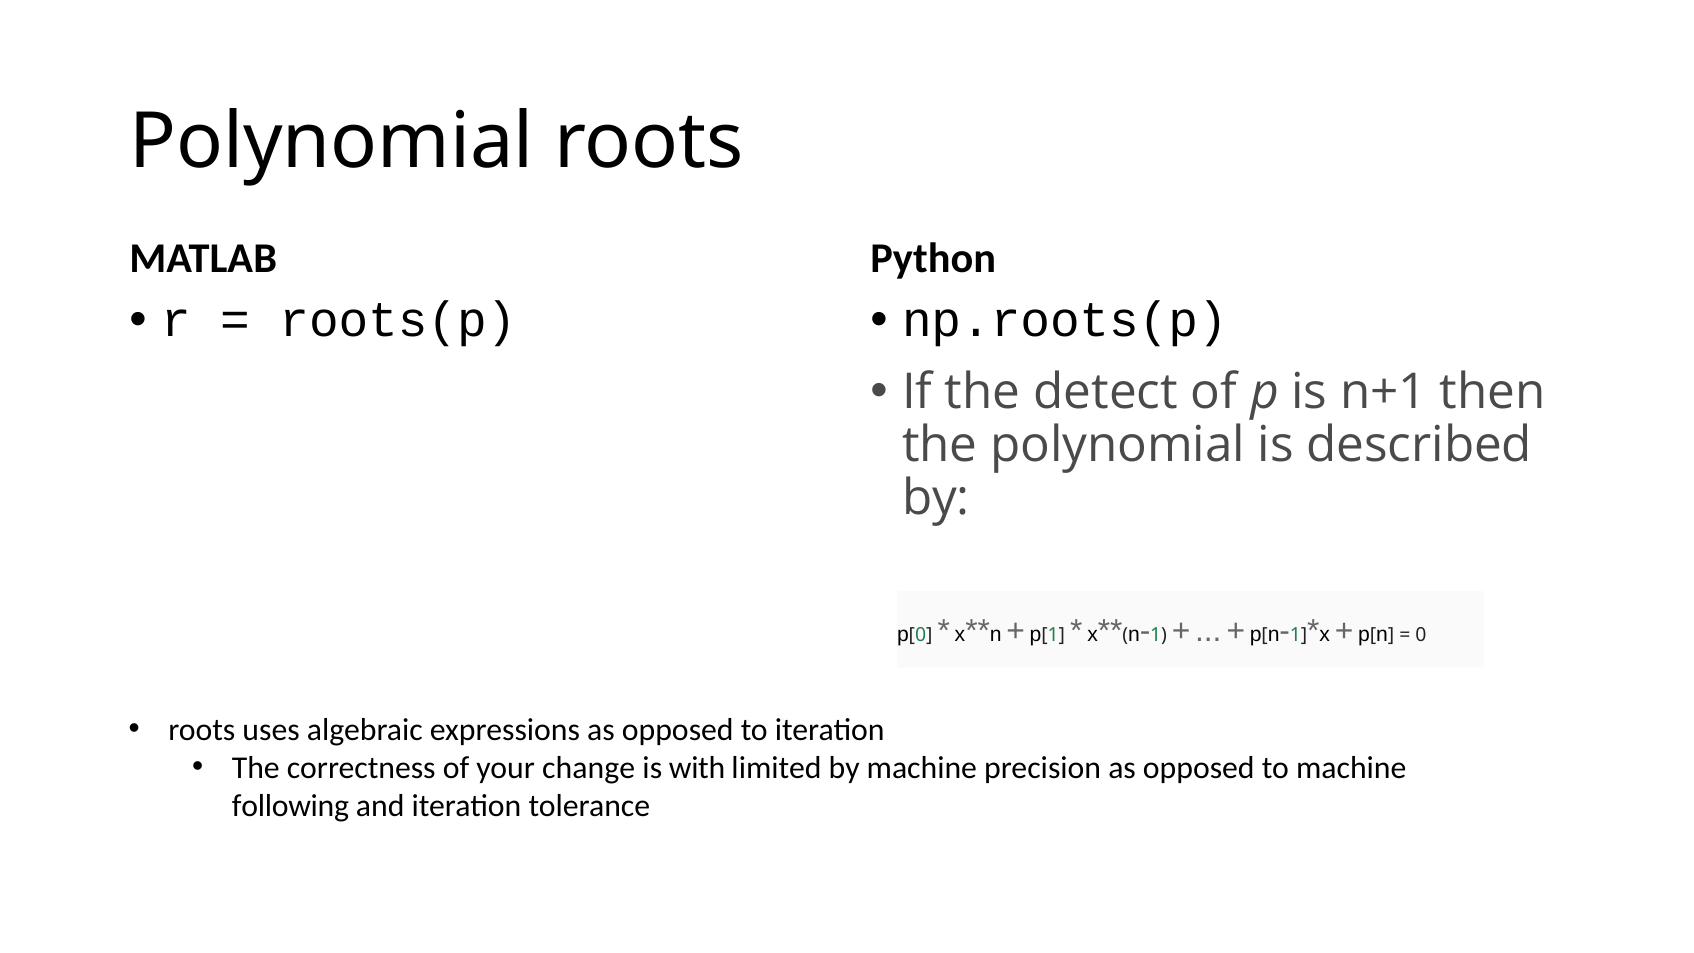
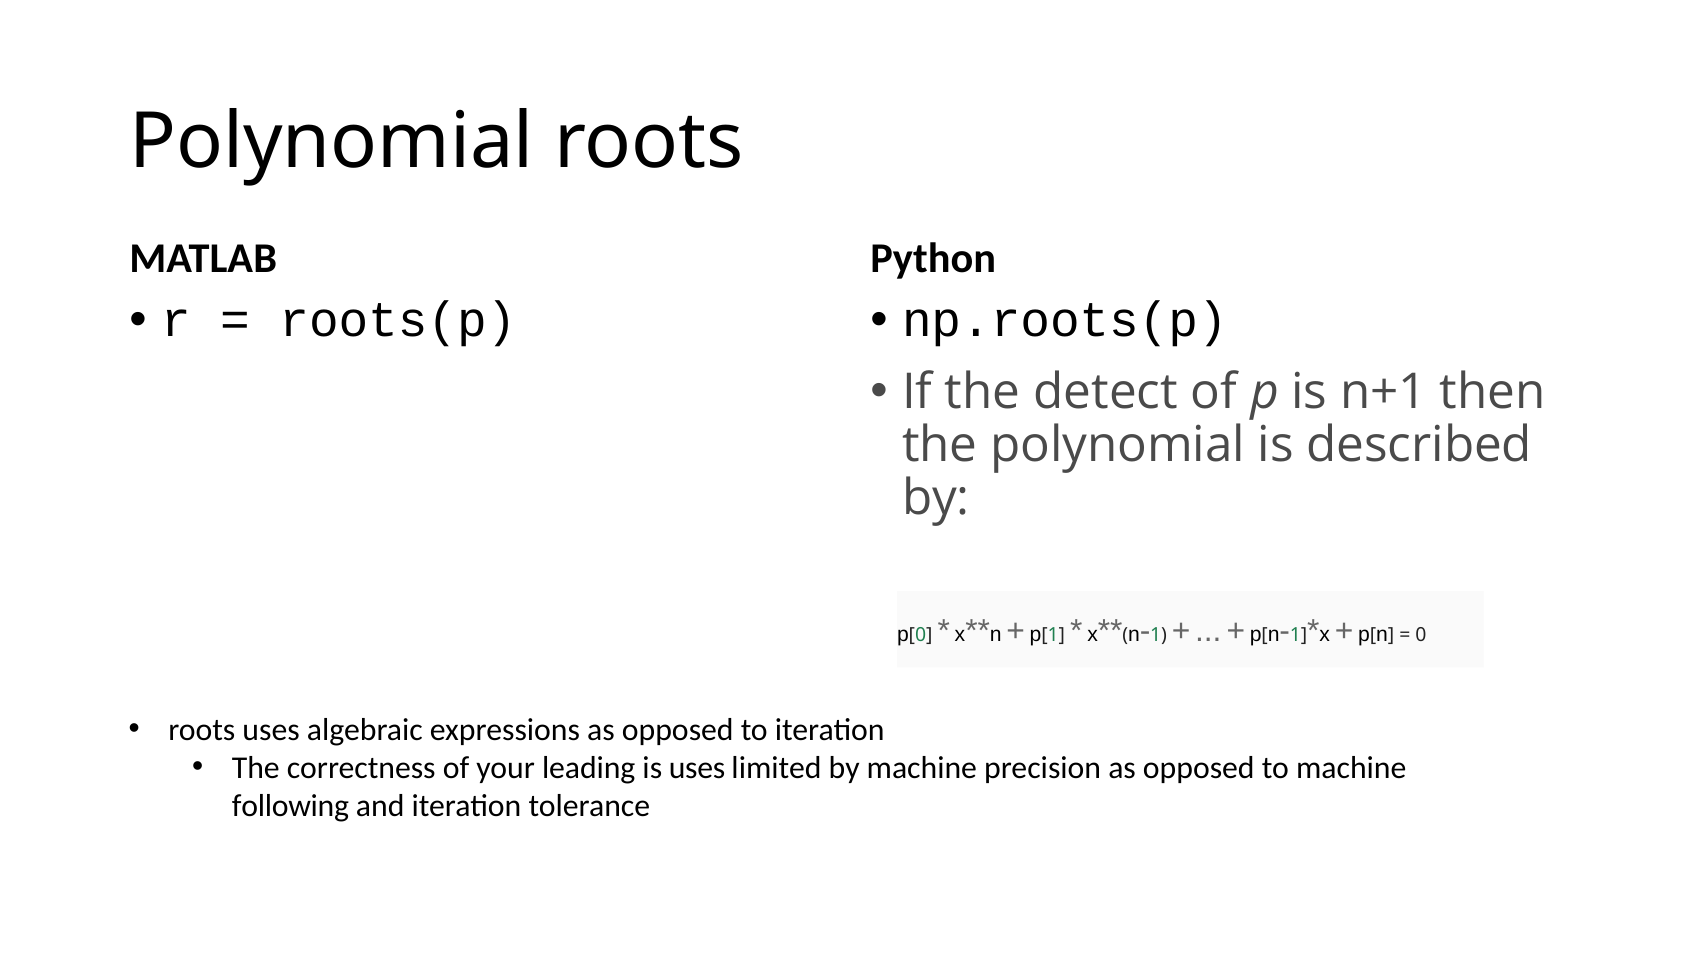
change: change -> leading
is with: with -> uses
